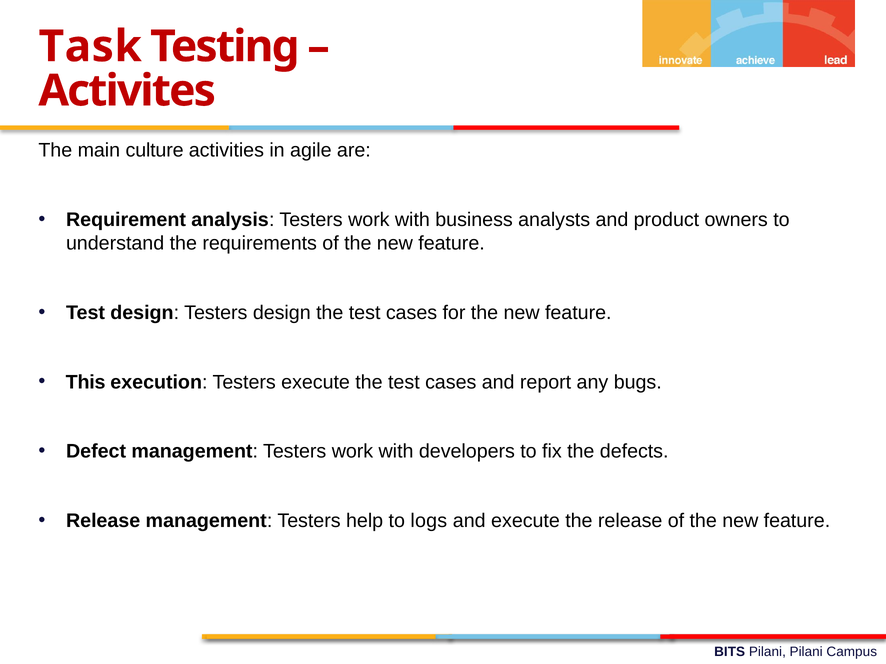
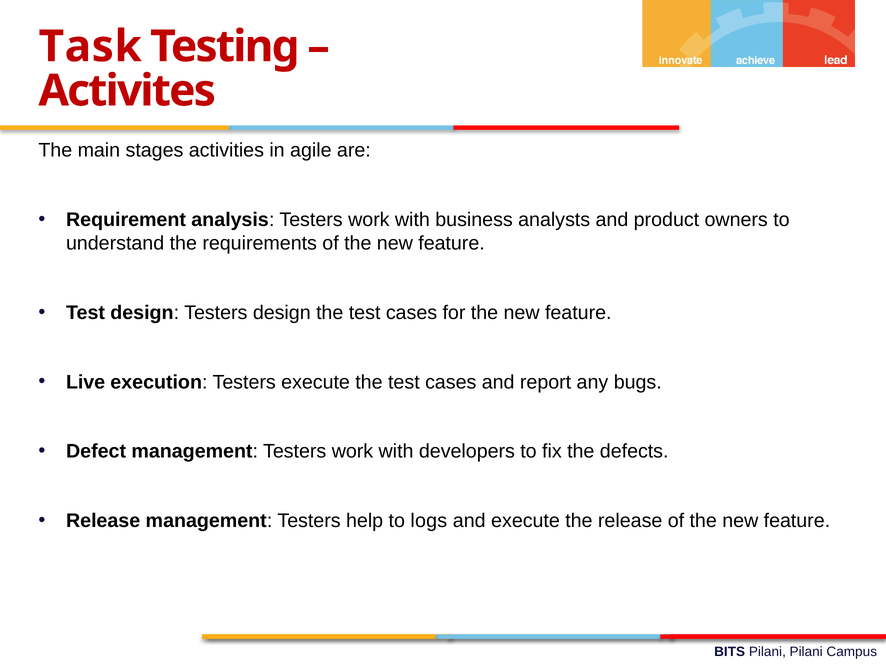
culture: culture -> stages
This: This -> Live
